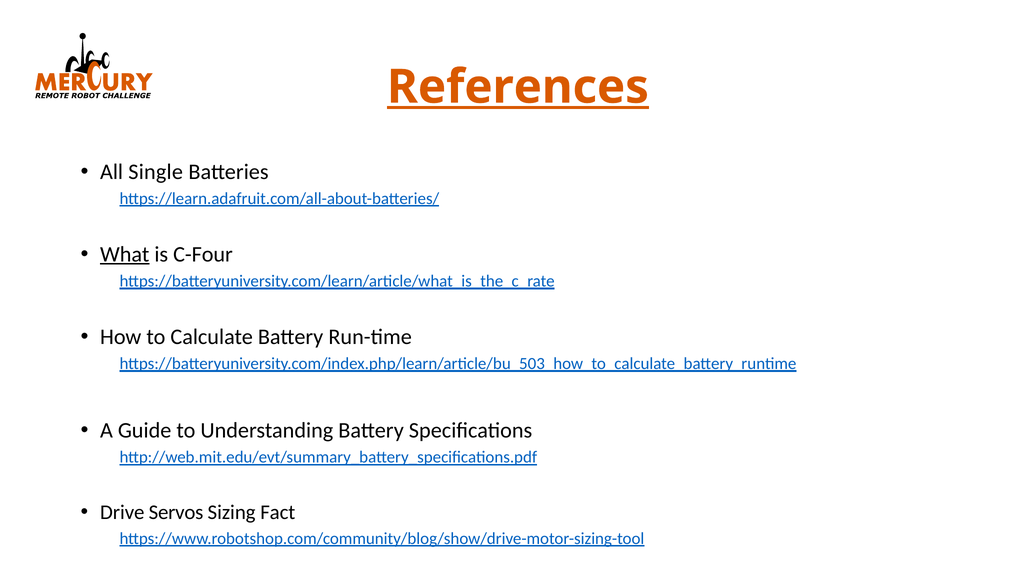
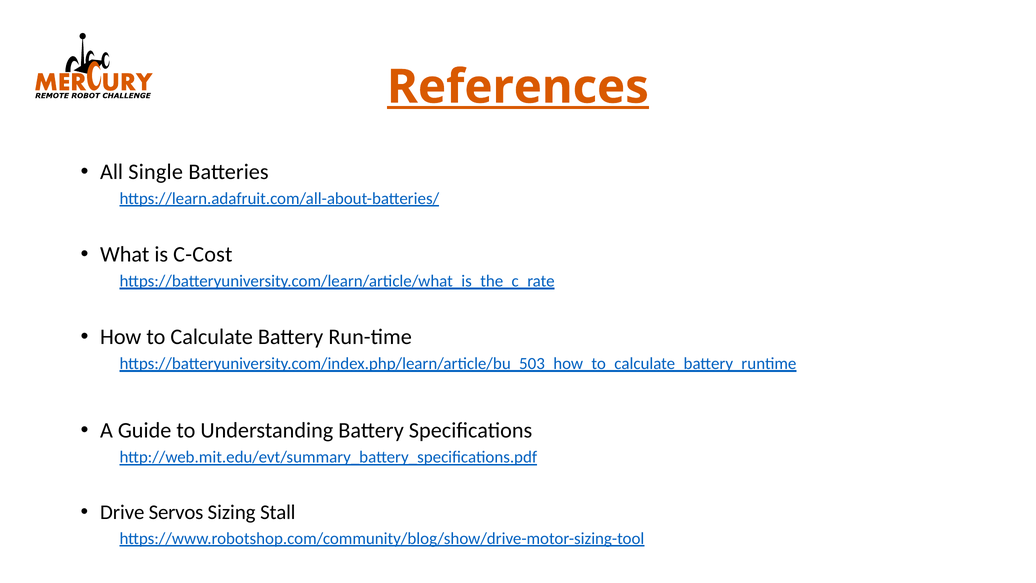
What underline: present -> none
C-Four: C-Four -> C-Cost
Fact: Fact -> Stall
